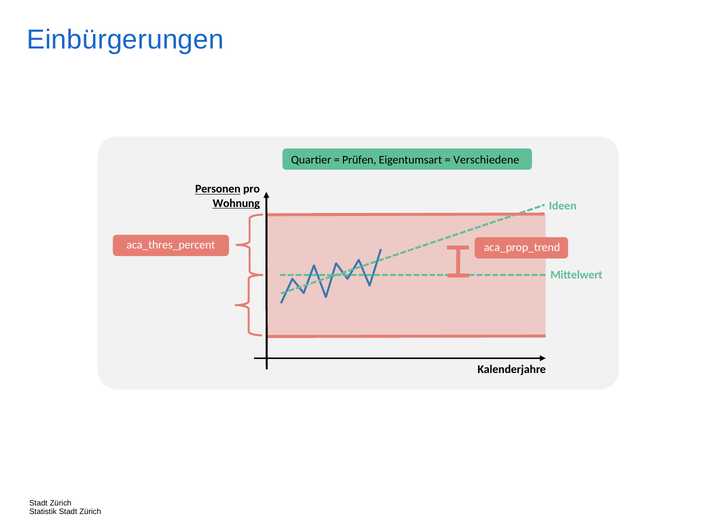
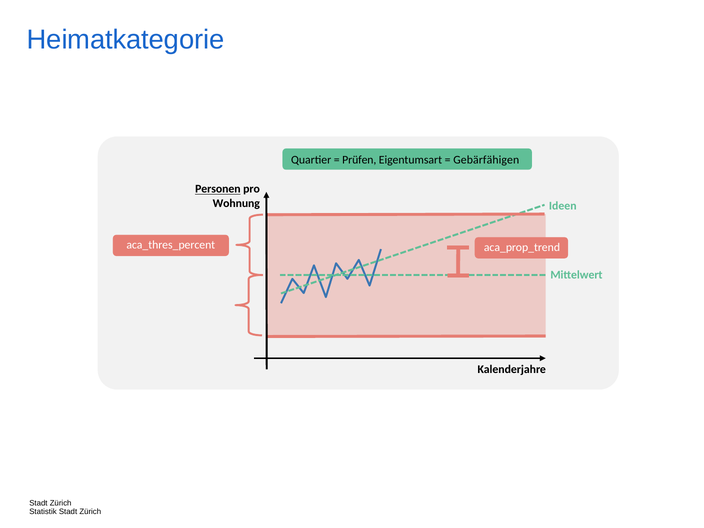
Einbürgerungen: Einbürgerungen -> Heimatkategorie
Verschiedene: Verschiedene -> Gebärfähigen
Wohnung underline: present -> none
